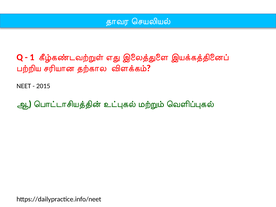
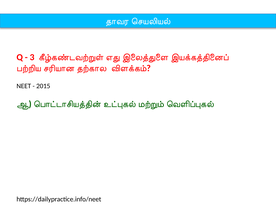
1: 1 -> 3
